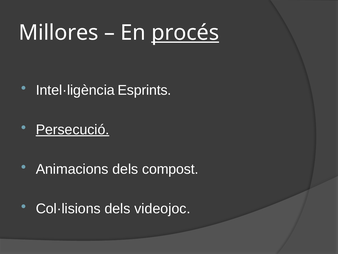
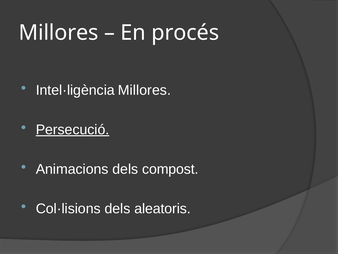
procés underline: present -> none
Intel·ligència Esprints: Esprints -> Millores
videojoc: videojoc -> aleatoris
